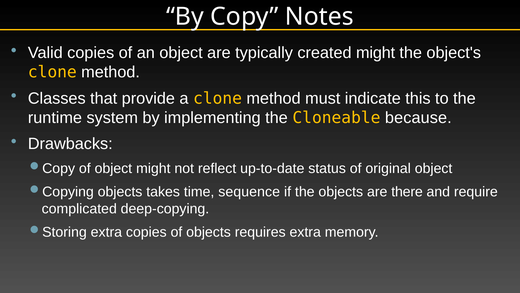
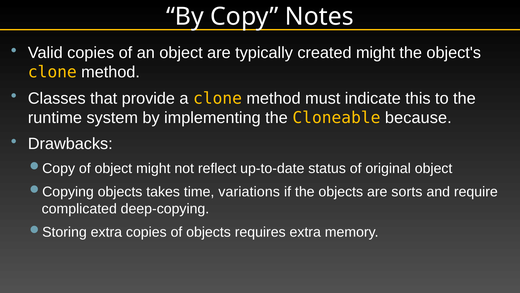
sequence: sequence -> variations
there: there -> sorts
